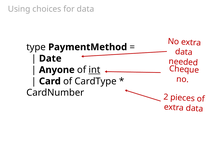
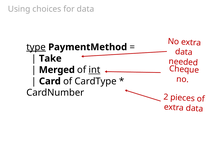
type underline: none -> present
Date: Date -> Take
Anyone: Anyone -> Merged
